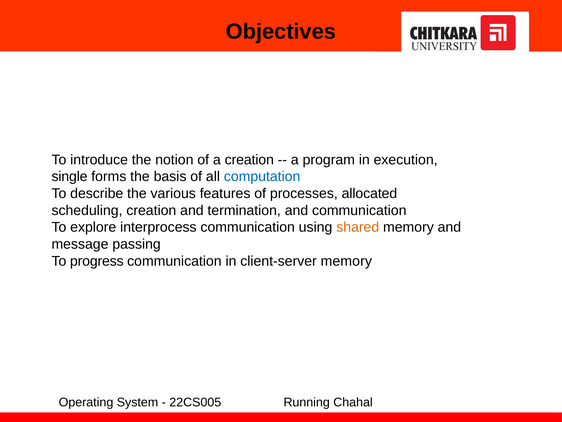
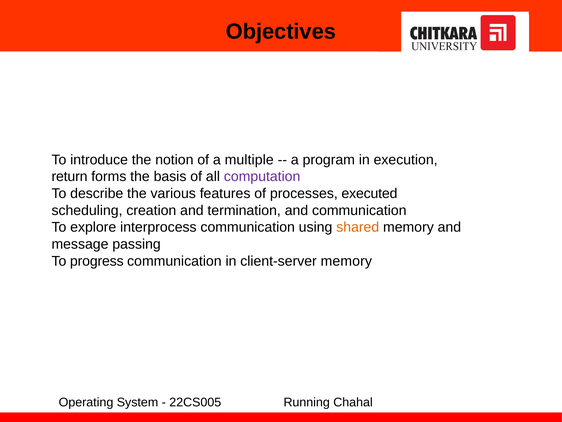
a creation: creation -> multiple
single: single -> return
computation colour: blue -> purple
allocated: allocated -> executed
